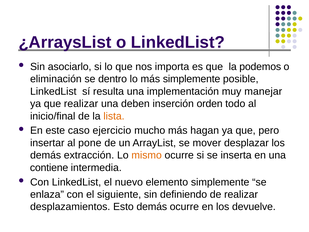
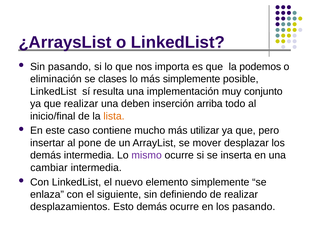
Sin asociarlo: asociarlo -> pasando
dentro: dentro -> clases
manejar: manejar -> conjunto
orden: orden -> arriba
ejercicio: ejercicio -> contiene
hagan: hagan -> utilizar
demás extracción: extracción -> intermedia
mismo colour: orange -> purple
contiene: contiene -> cambiar
los devuelve: devuelve -> pasando
